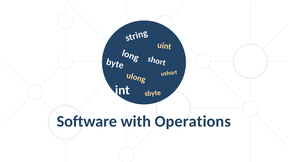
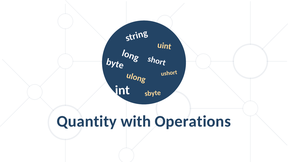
Software: Software -> Quantity
